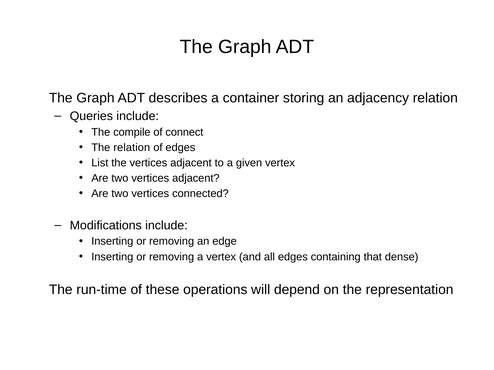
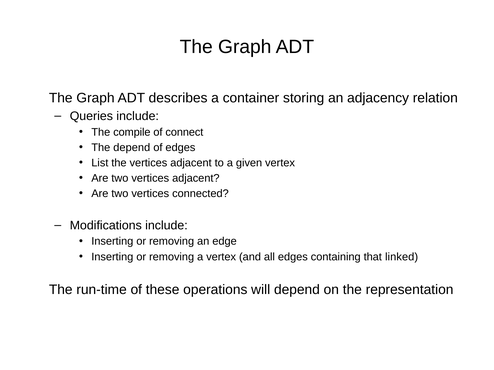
The relation: relation -> depend
dense: dense -> linked
